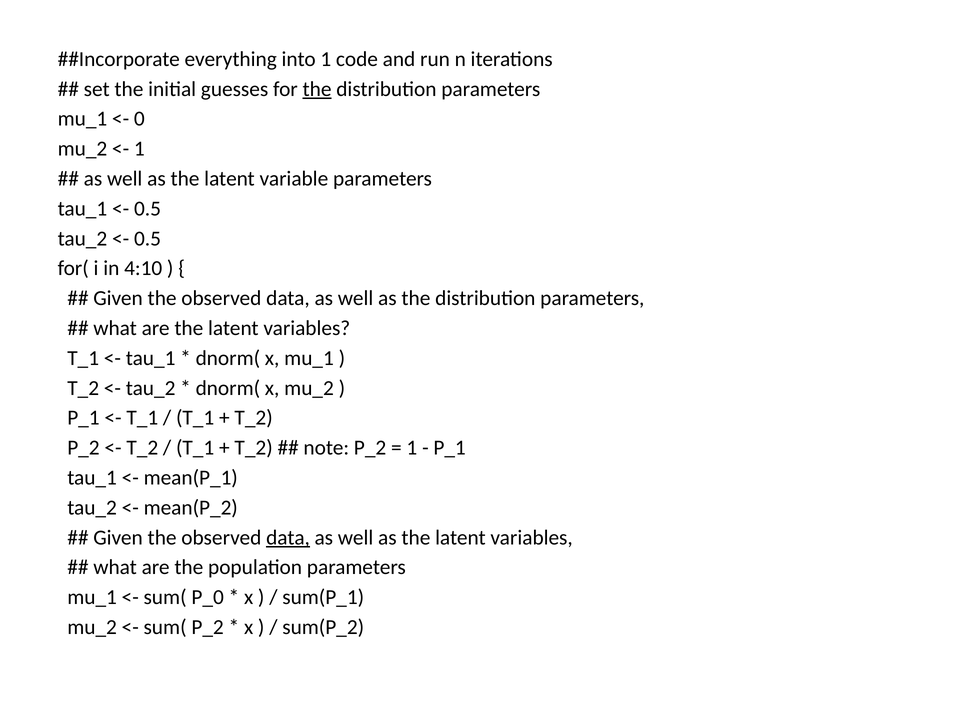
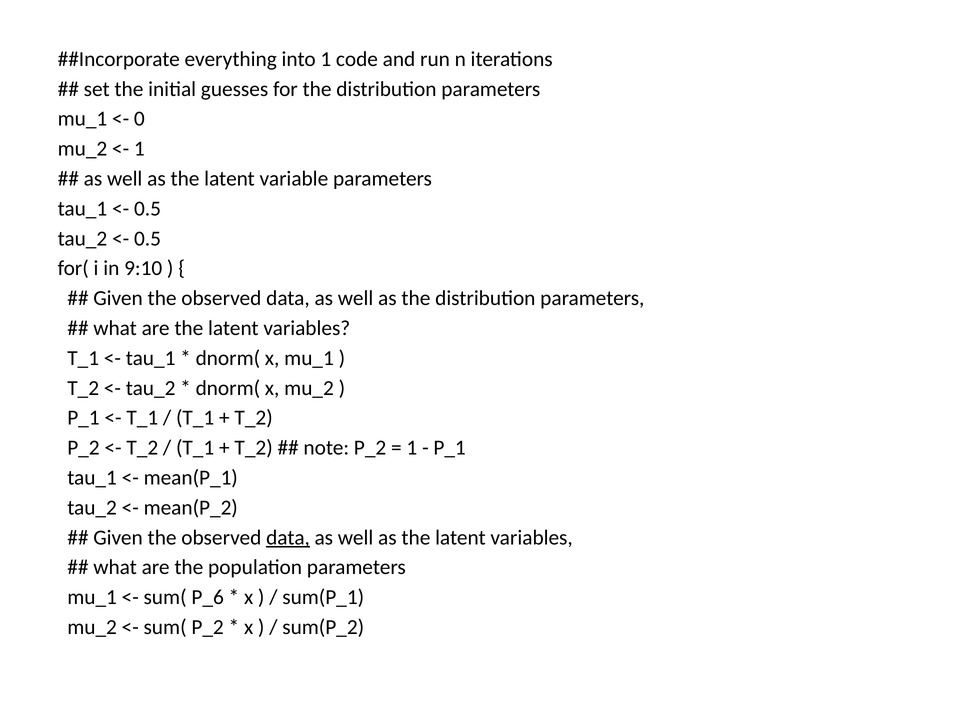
the at (317, 89) underline: present -> none
4:10: 4:10 -> 9:10
P_0: P_0 -> P_6
